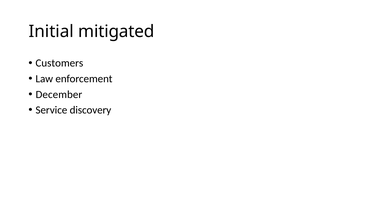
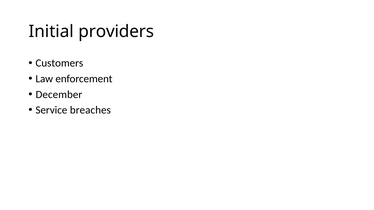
mitigated: mitigated -> providers
discovery: discovery -> breaches
